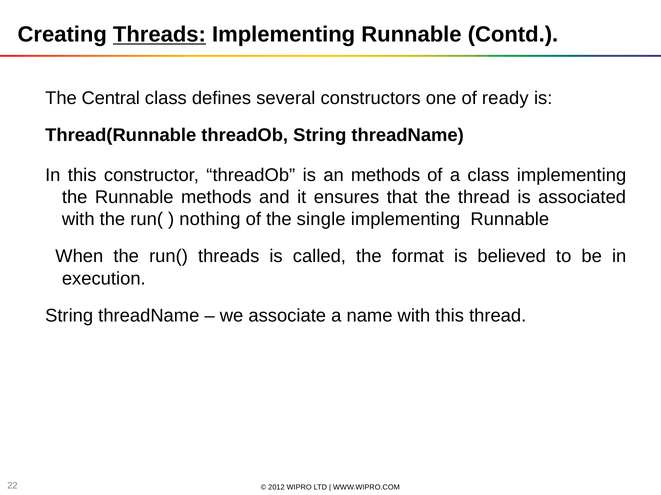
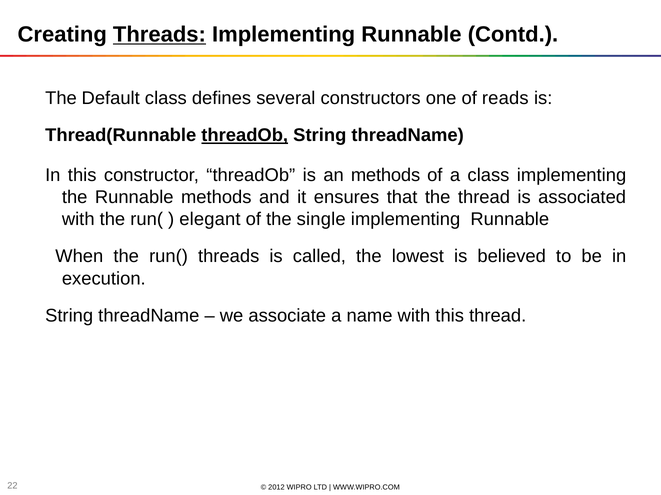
Central: Central -> Default
ready: ready -> reads
threadOb at (245, 136) underline: none -> present
nothing: nothing -> elegant
format: format -> lowest
